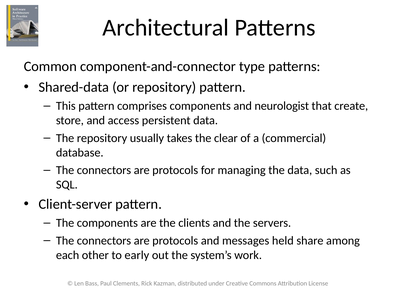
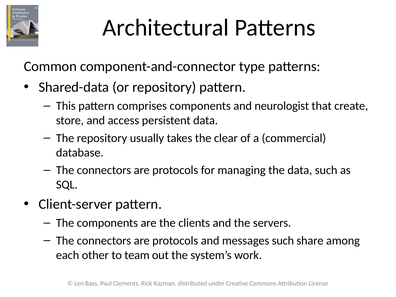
messages held: held -> such
early: early -> team
